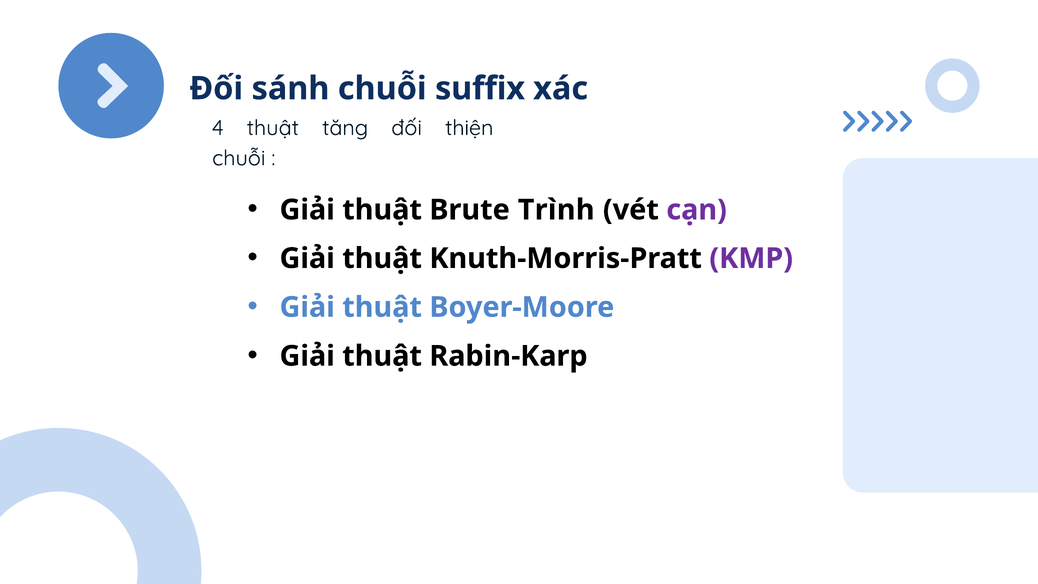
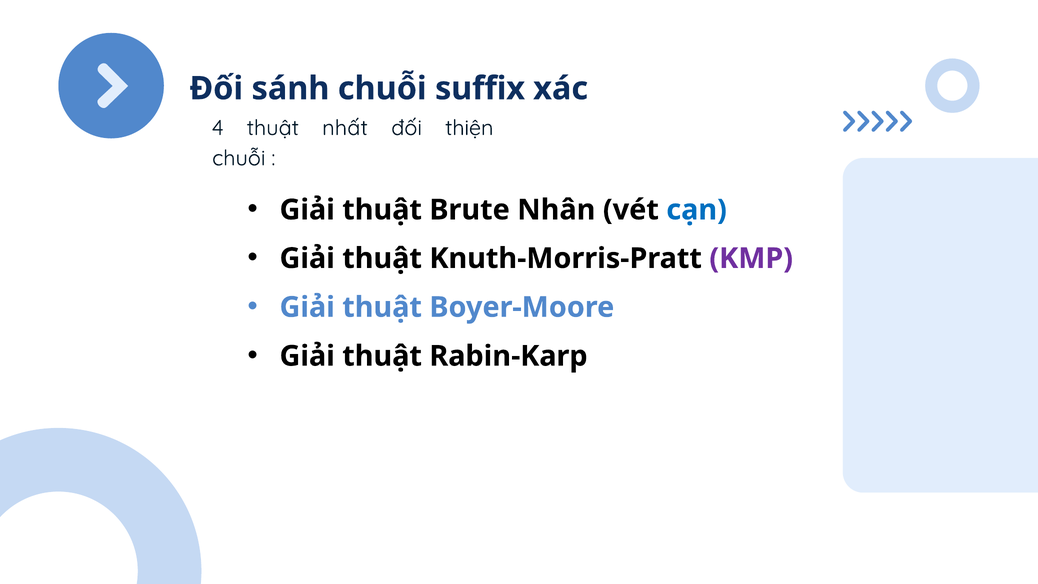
tăng: tăng -> nhất
Trình: Trình -> Nhân
cạn colour: purple -> blue
